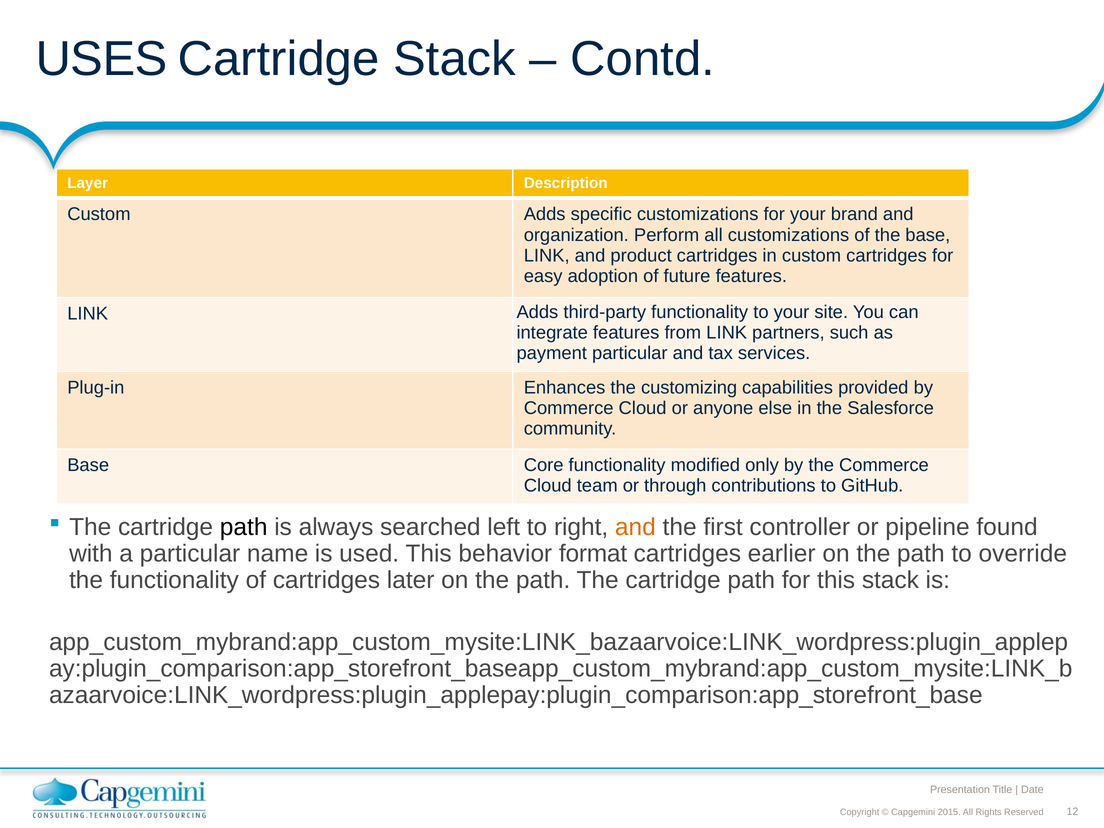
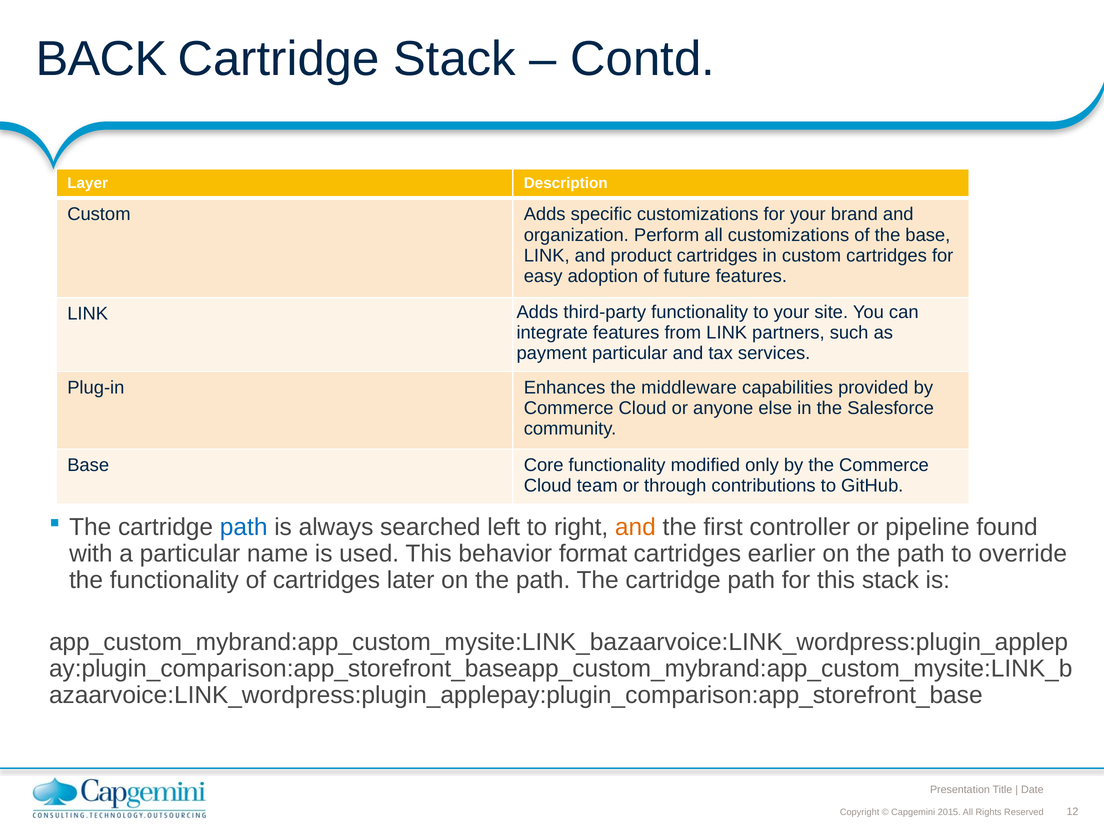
USES: USES -> BACK
customizing: customizing -> middleware
path at (244, 527) colour: black -> blue
